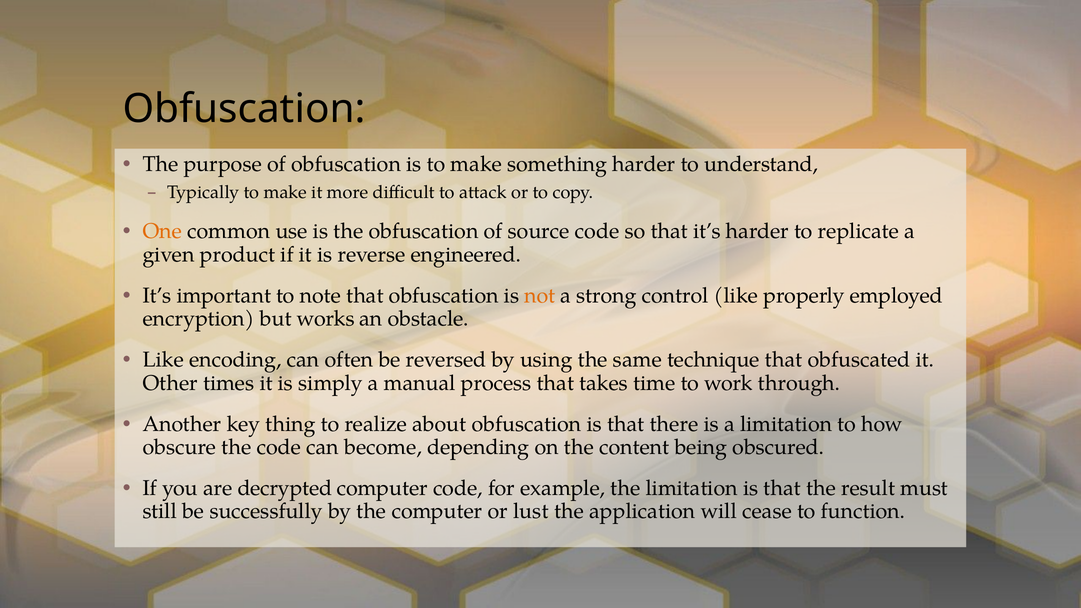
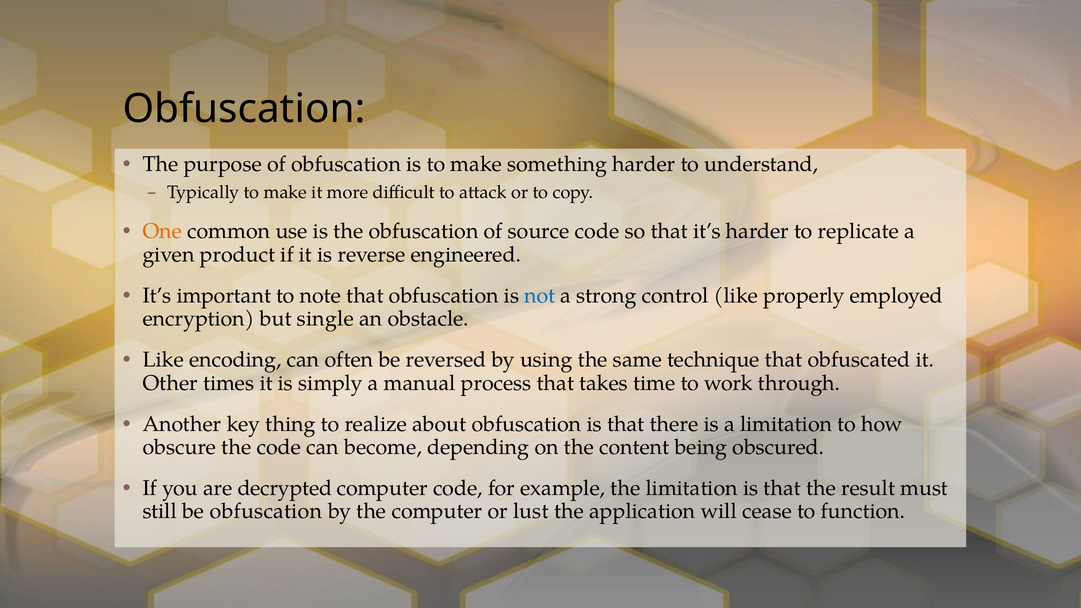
not colour: orange -> blue
works: works -> single
be successfully: successfully -> obfuscation
